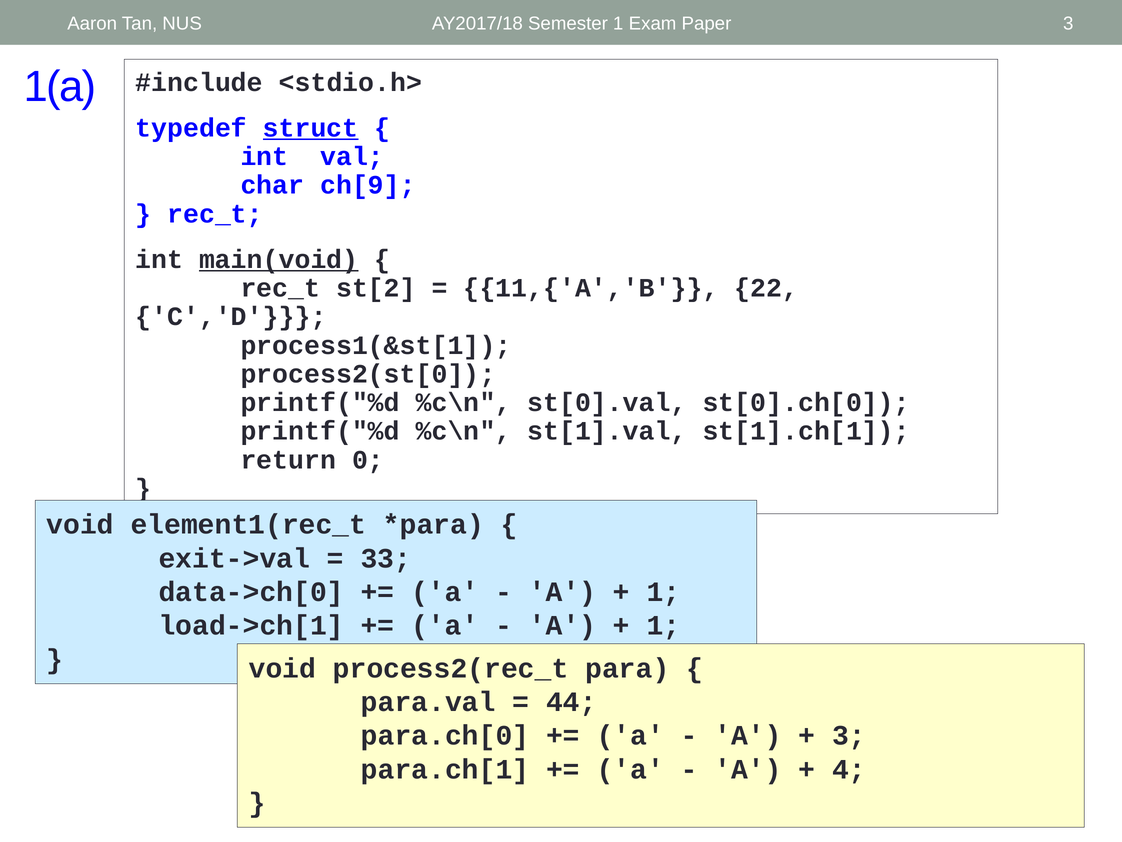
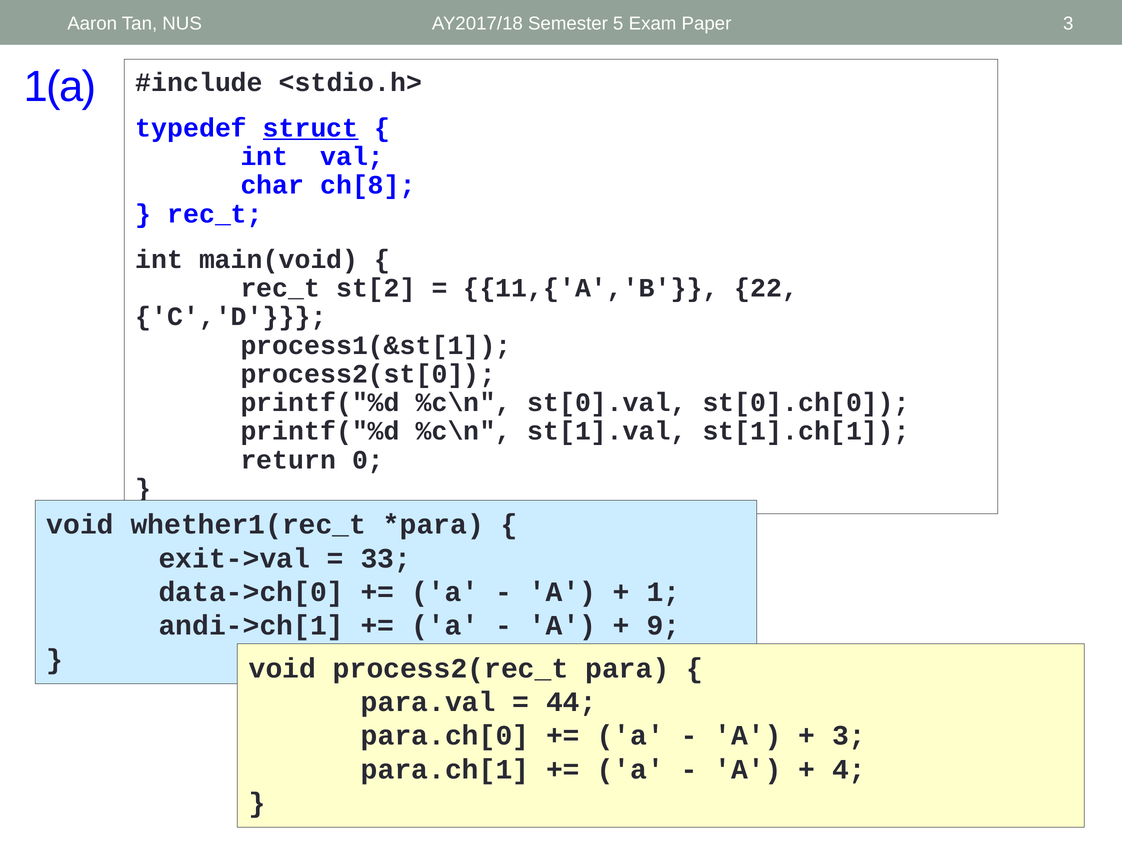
Semester 1: 1 -> 5
ch[9: ch[9 -> ch[8
main(void underline: present -> none
element1(rec_t: element1(rec_t -> whether1(rec_t
load->ch[1: load->ch[1 -> andi->ch[1
1 at (663, 625): 1 -> 9
